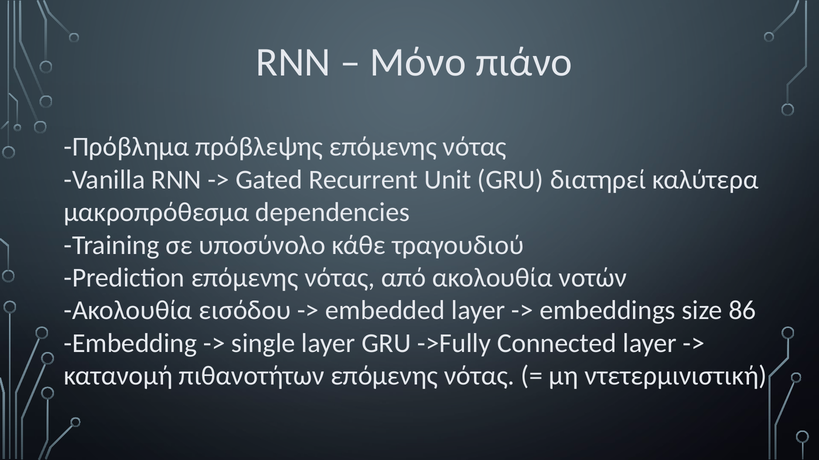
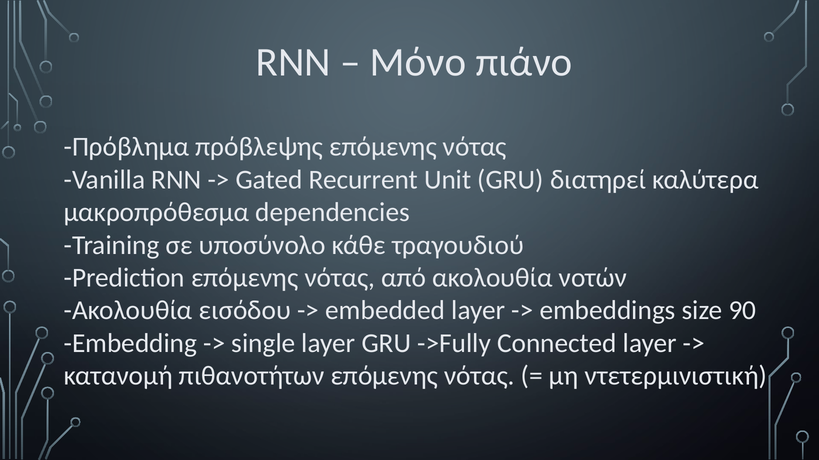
86: 86 -> 90
